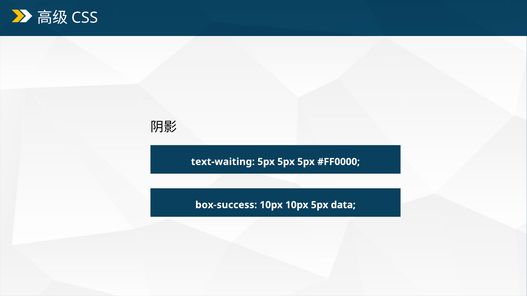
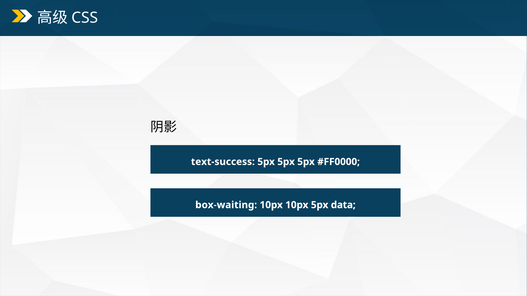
text-waiting: text-waiting -> text-success
box-success: box-success -> box-waiting
